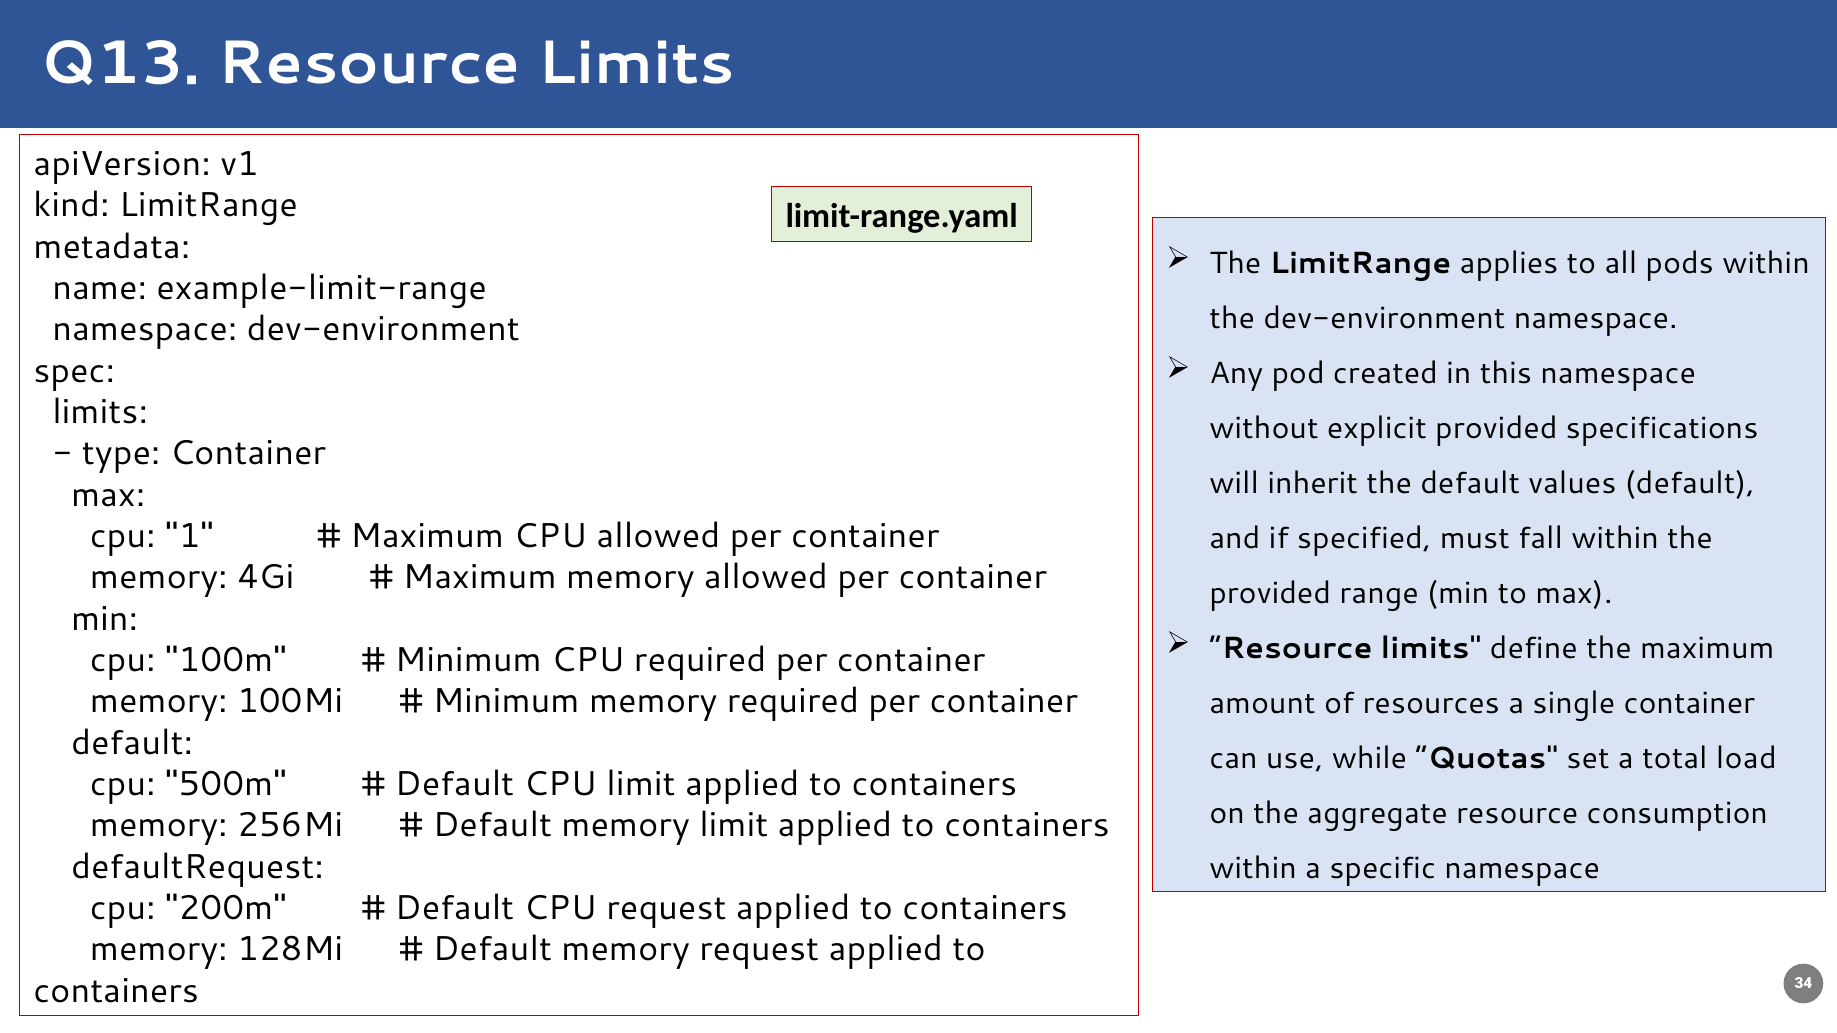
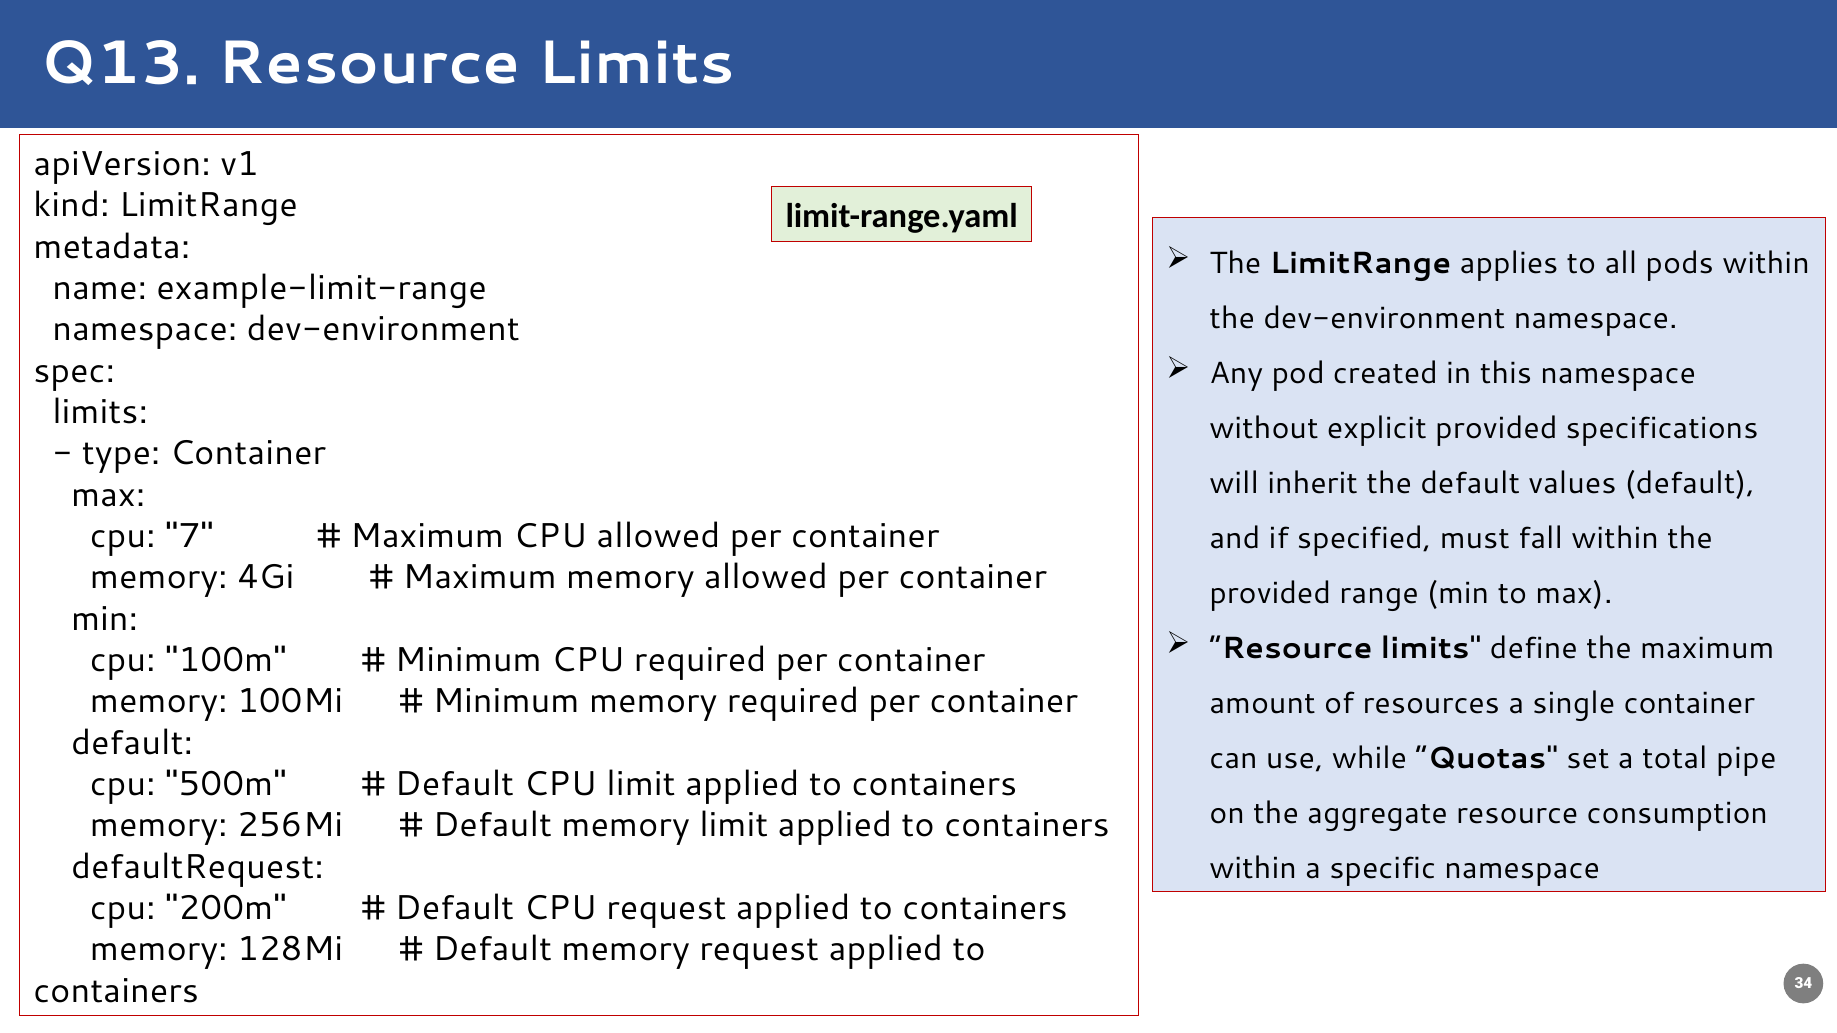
1: 1 -> 7
load: load -> pipe
